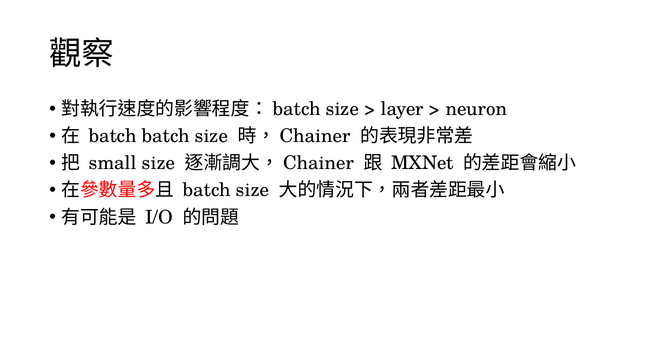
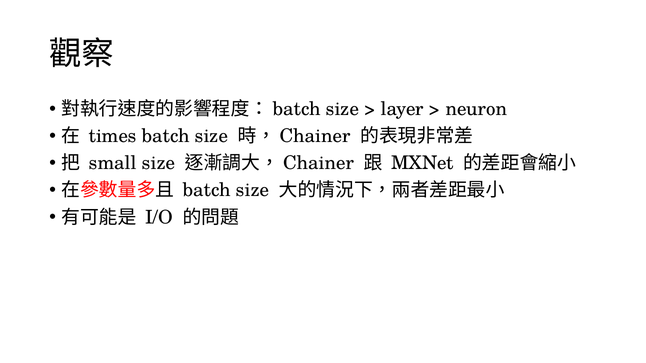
batch at (113, 136): batch -> times
